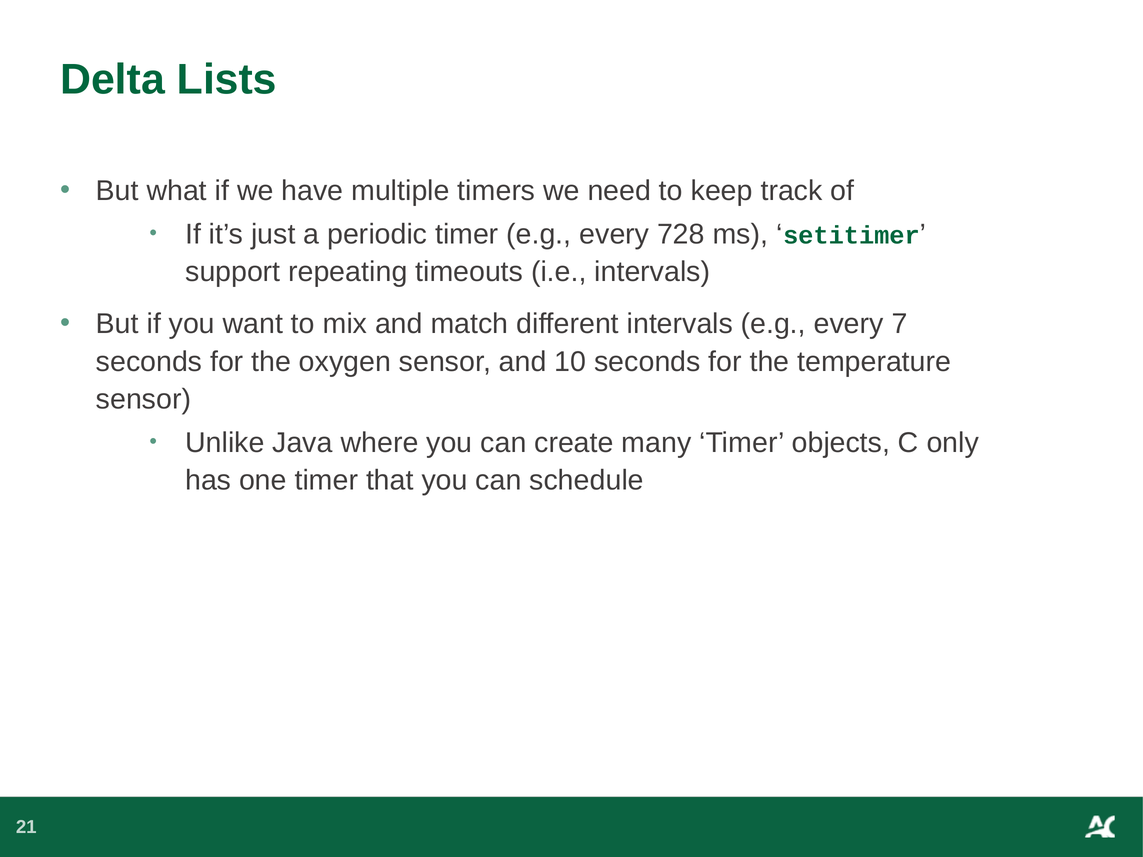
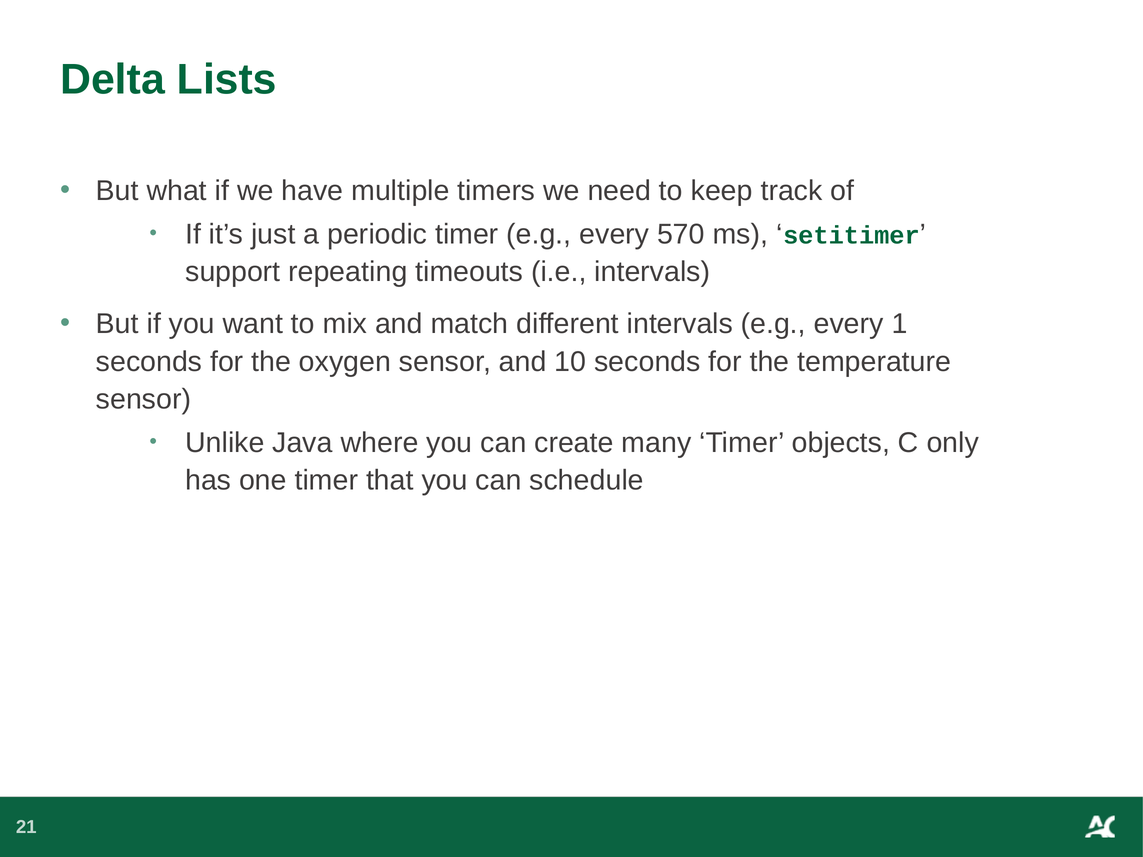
728: 728 -> 570
7: 7 -> 1
